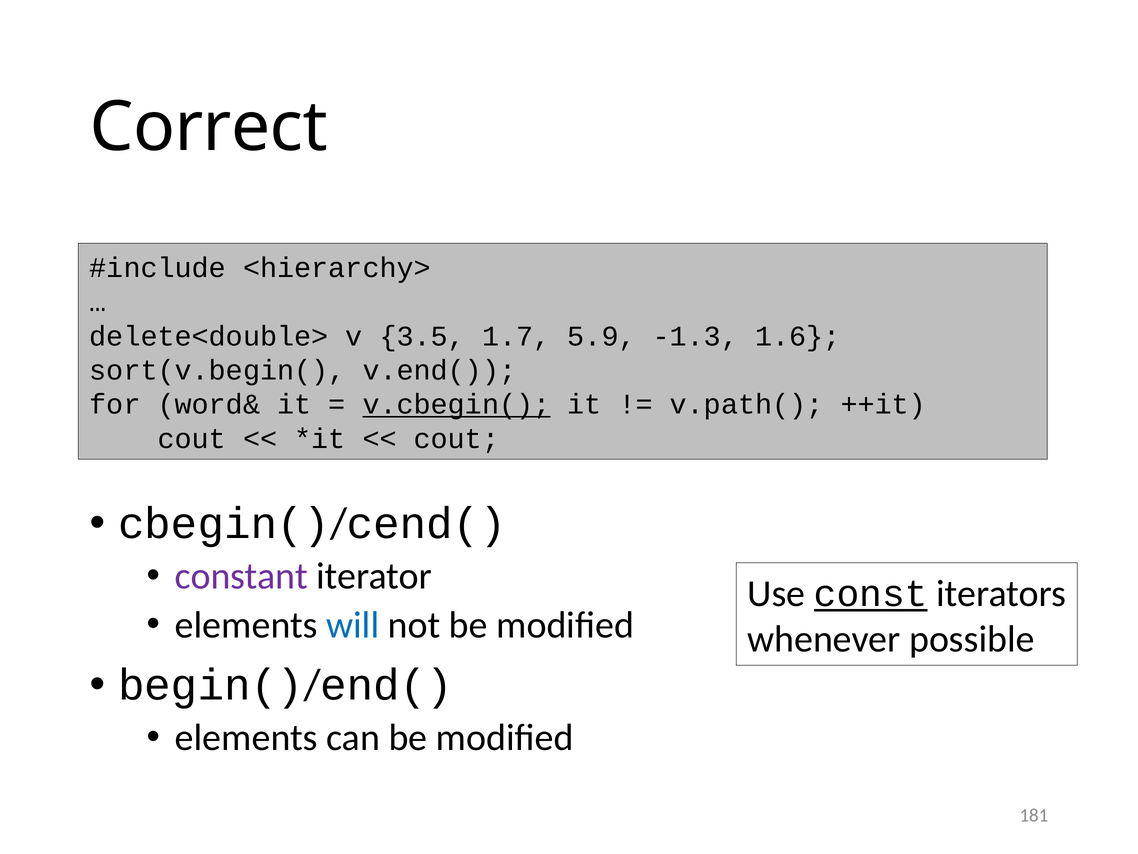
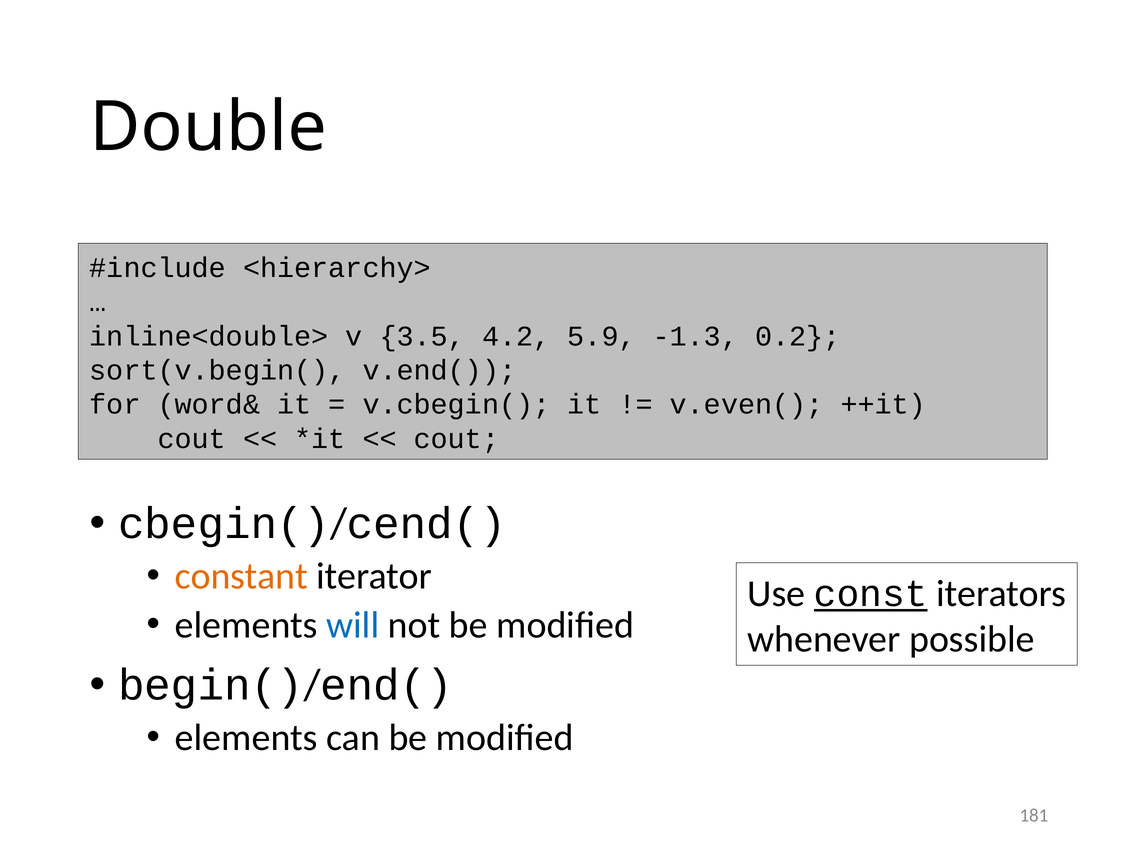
Correct: Correct -> Double
delete<double>: delete<double> -> inline<double>
1.7: 1.7 -> 4.2
1.6: 1.6 -> 0.2
v.cbegin( underline: present -> none
v.path(: v.path( -> v.even(
constant colour: purple -> orange
